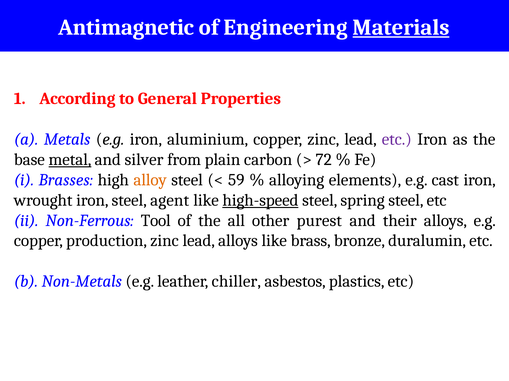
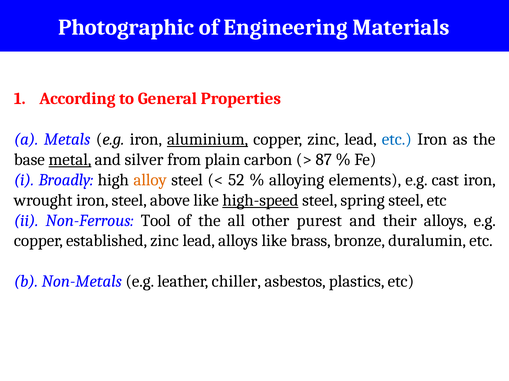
Antimagnetic: Antimagnetic -> Photographic
Materials underline: present -> none
aluminium underline: none -> present
etc at (397, 139) colour: purple -> blue
72: 72 -> 87
Brasses: Brasses -> Broadly
59: 59 -> 52
agent: agent -> above
production: production -> established
